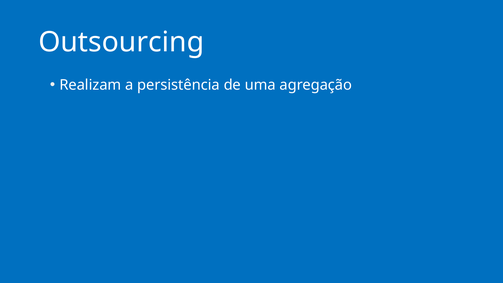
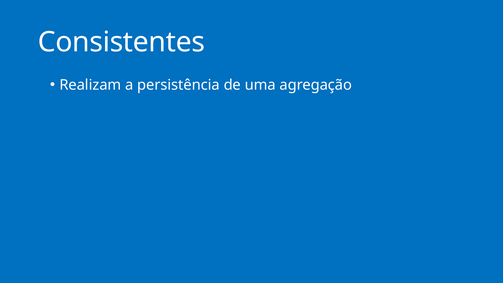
Outsourcing: Outsourcing -> Consistentes
